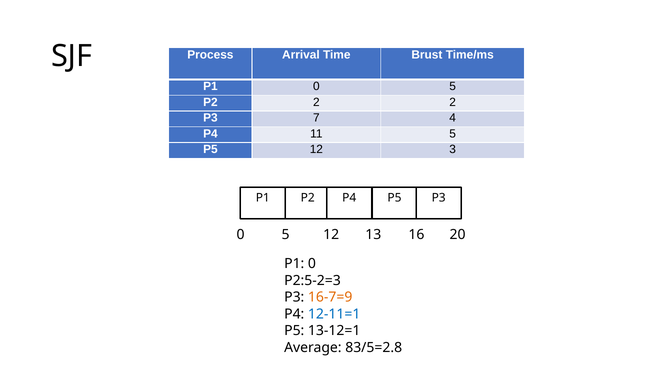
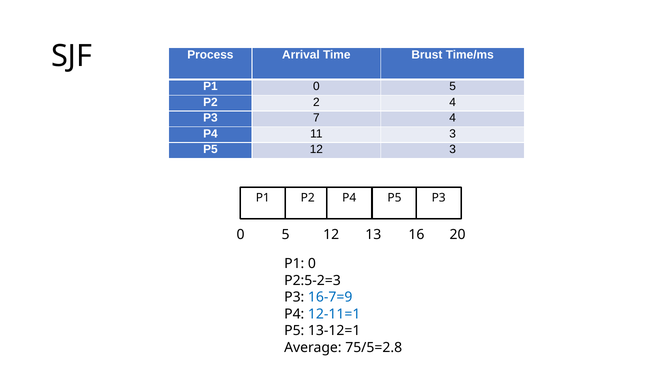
2 2: 2 -> 4
11 5: 5 -> 3
16-7=9 colour: orange -> blue
83/5=2.8: 83/5=2.8 -> 75/5=2.8
